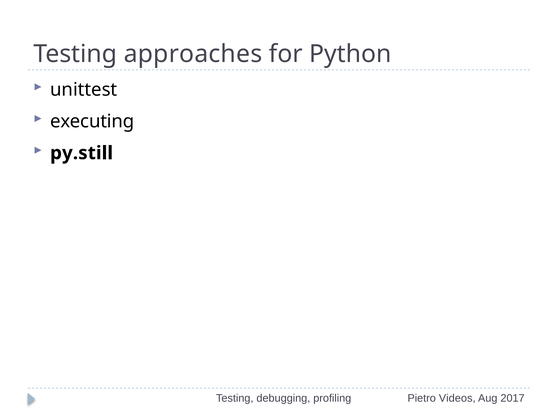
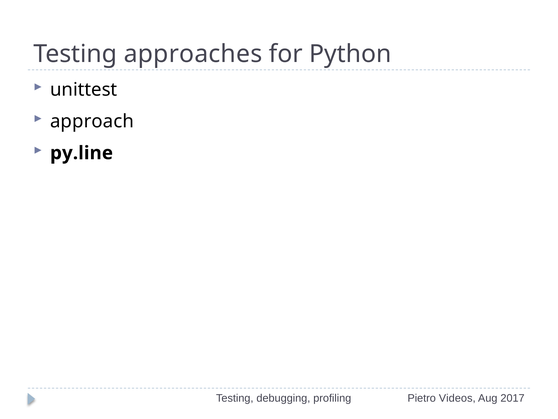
executing: executing -> approach
py.still: py.still -> py.line
